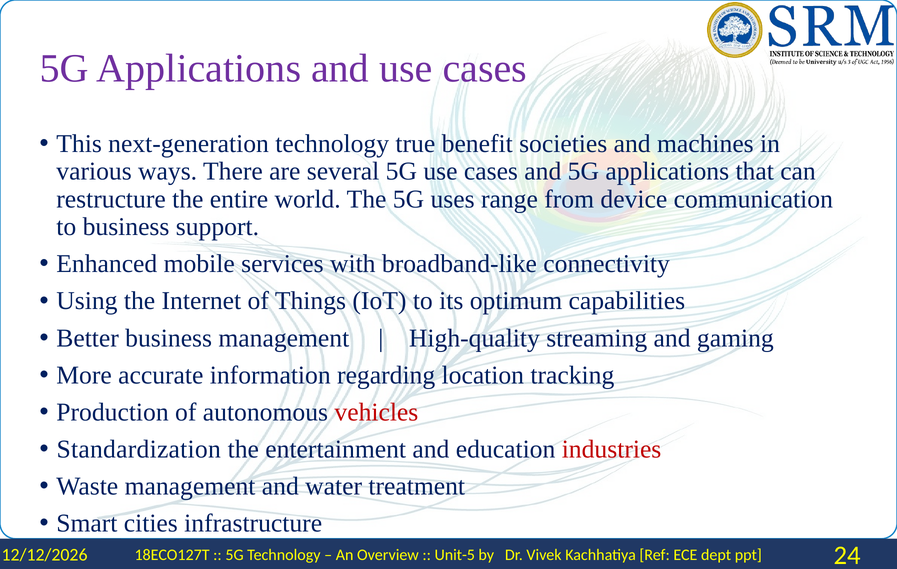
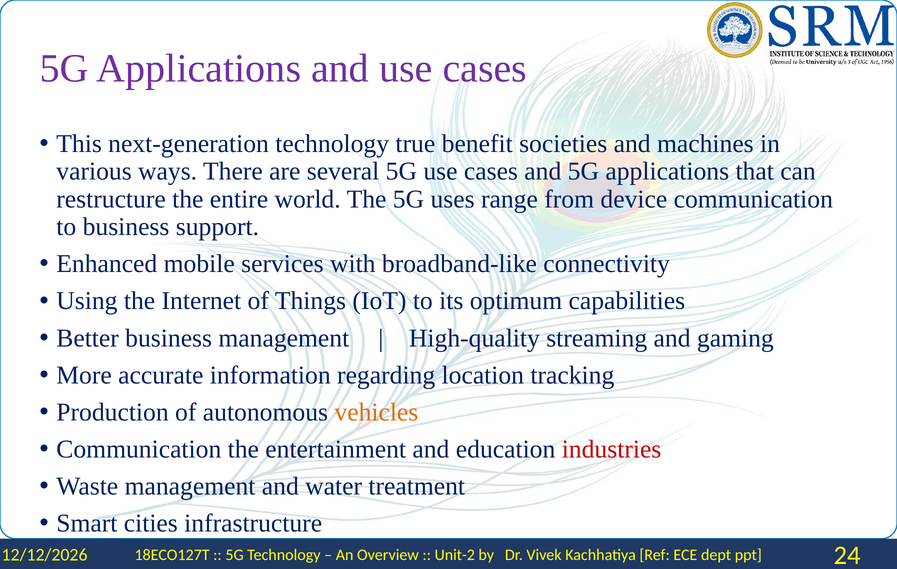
vehicles colour: red -> orange
Standardization at (139, 449): Standardization -> Communication
Unit-5: Unit-5 -> Unit-2
